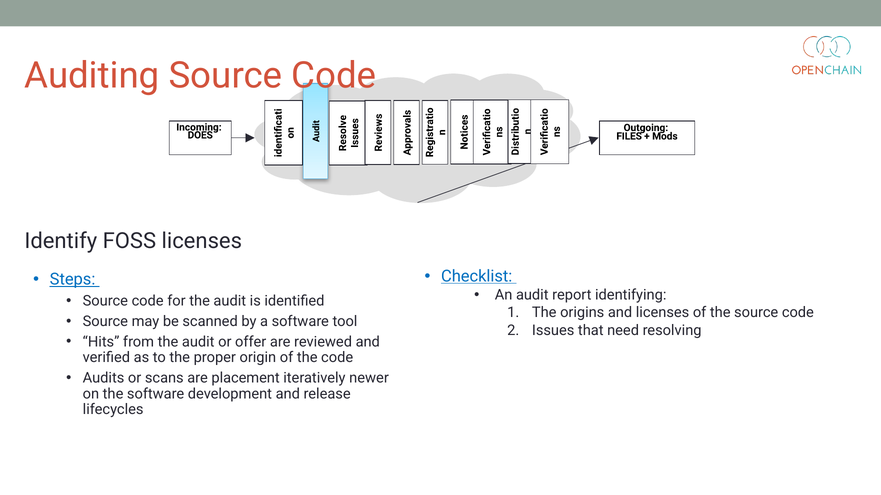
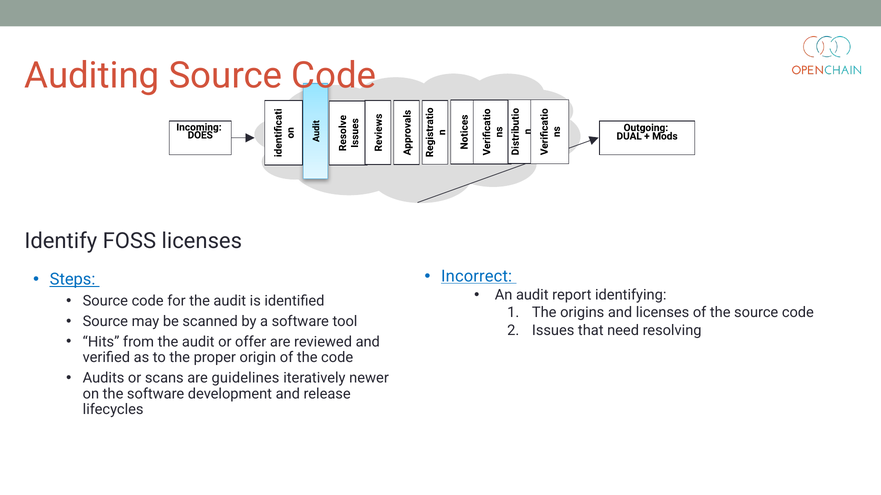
FILES: FILES -> DUAL
Checklist: Checklist -> Incorrect
placement: placement -> guidelines
